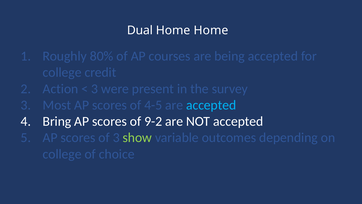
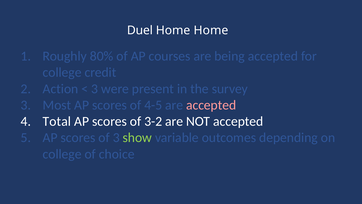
Dual: Dual -> Duel
accepted at (211, 105) colour: light blue -> pink
Bring: Bring -> Total
9-2: 9-2 -> 3-2
